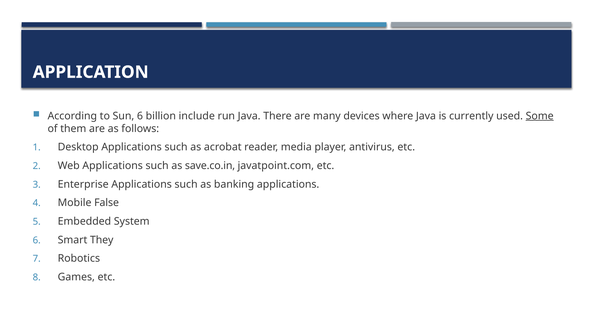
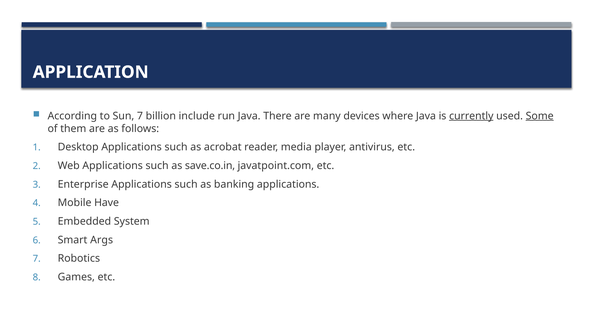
Sun 6: 6 -> 7
currently underline: none -> present
False: False -> Have
They: They -> Args
